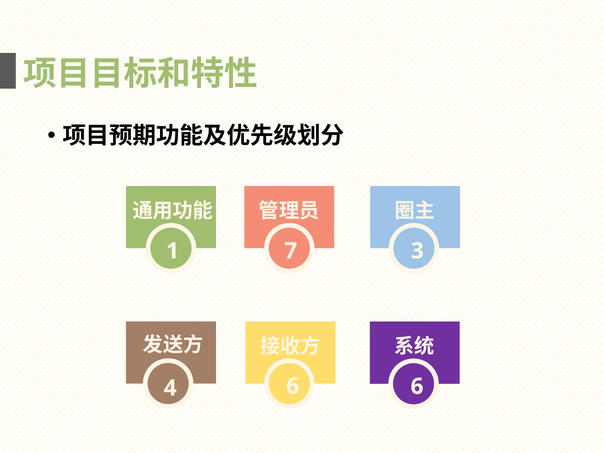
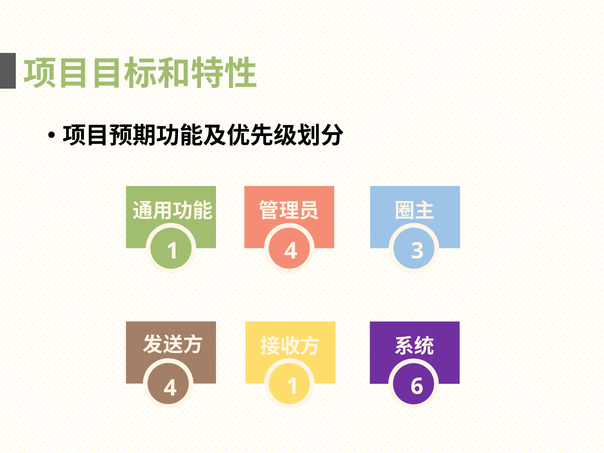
1 7: 7 -> 4
4 6: 6 -> 1
